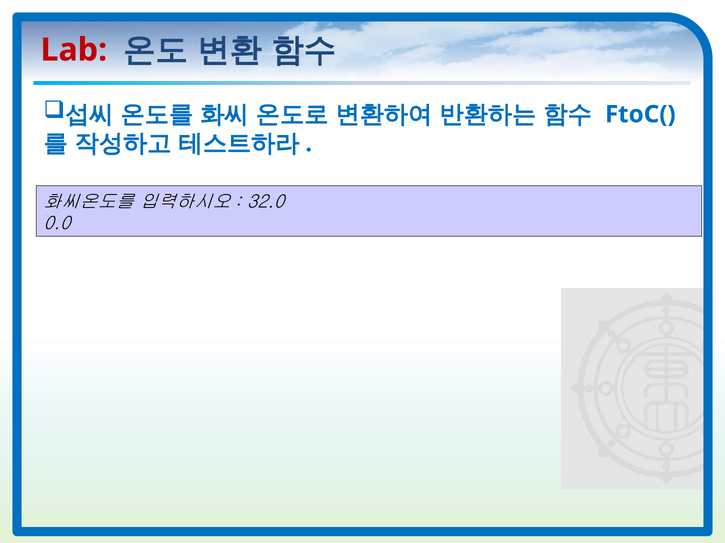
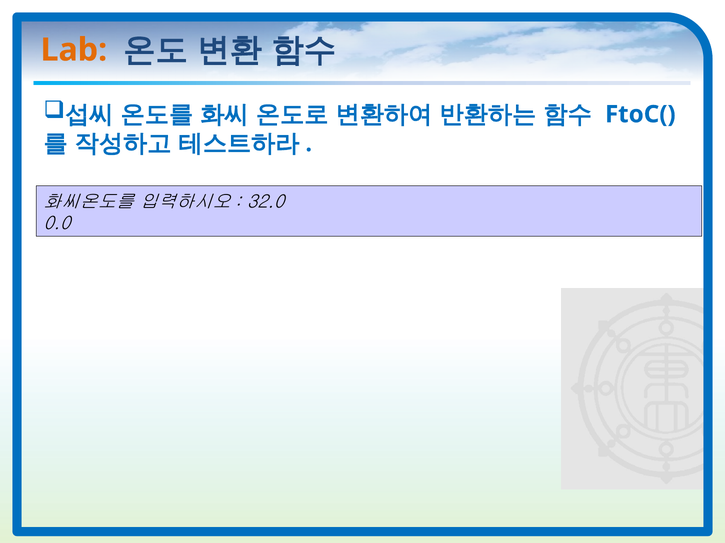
Lab colour: red -> orange
